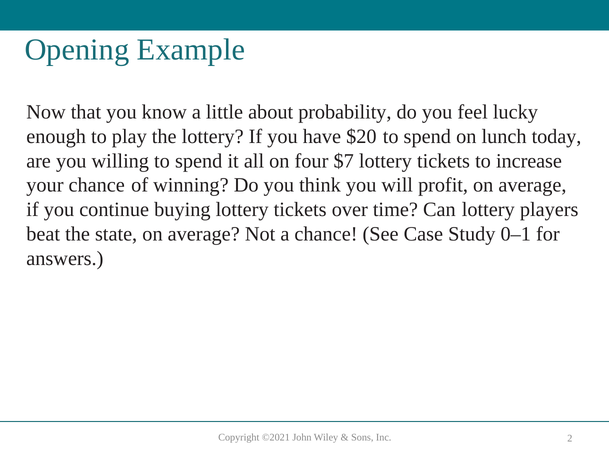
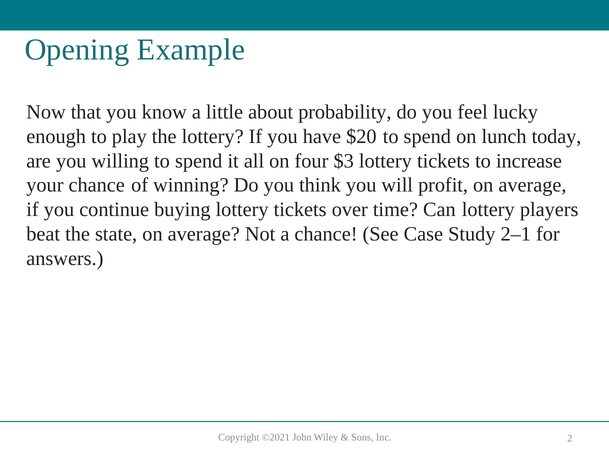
$7: $7 -> $3
0–1: 0–1 -> 2–1
